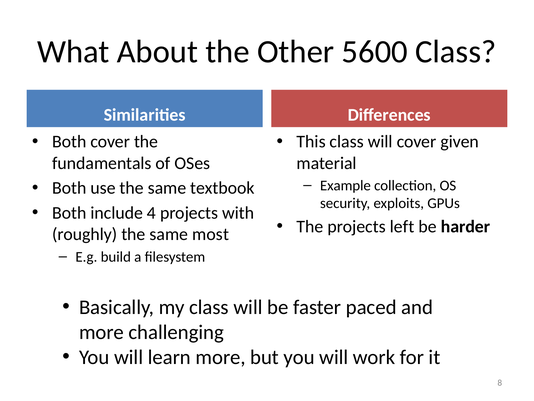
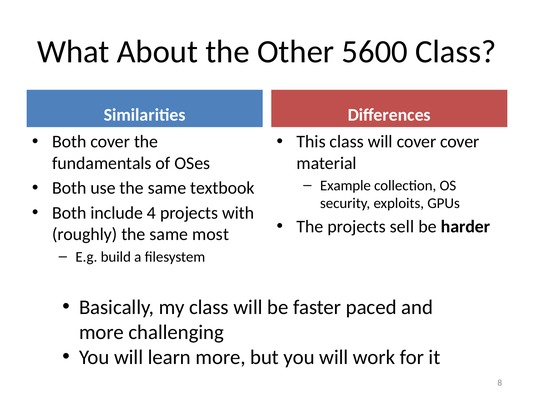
cover given: given -> cover
left: left -> sell
